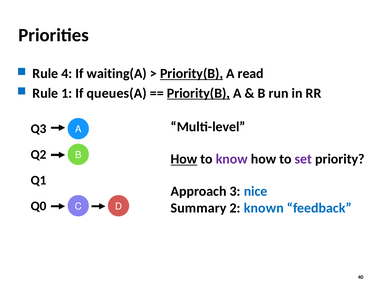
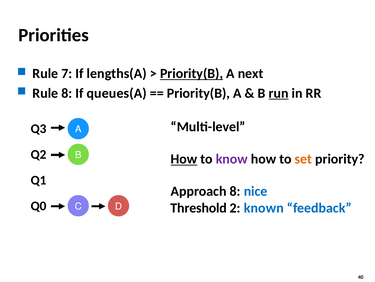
4: 4 -> 7
waiting(A: waiting(A -> lengths(A
read: read -> next
Rule 1: 1 -> 8
Priority(B at (198, 93) underline: present -> none
run underline: none -> present
set colour: purple -> orange
Approach 3: 3 -> 8
Summary: Summary -> Threshold
